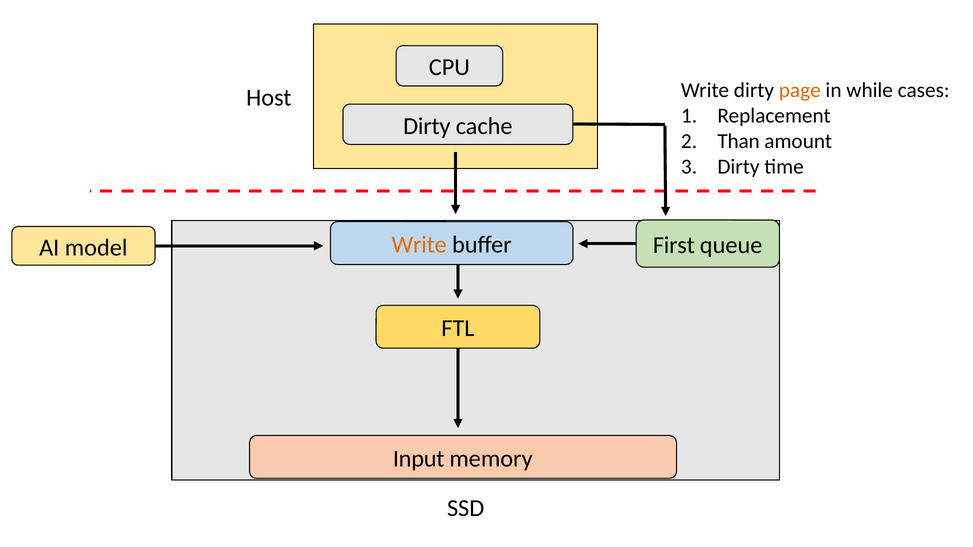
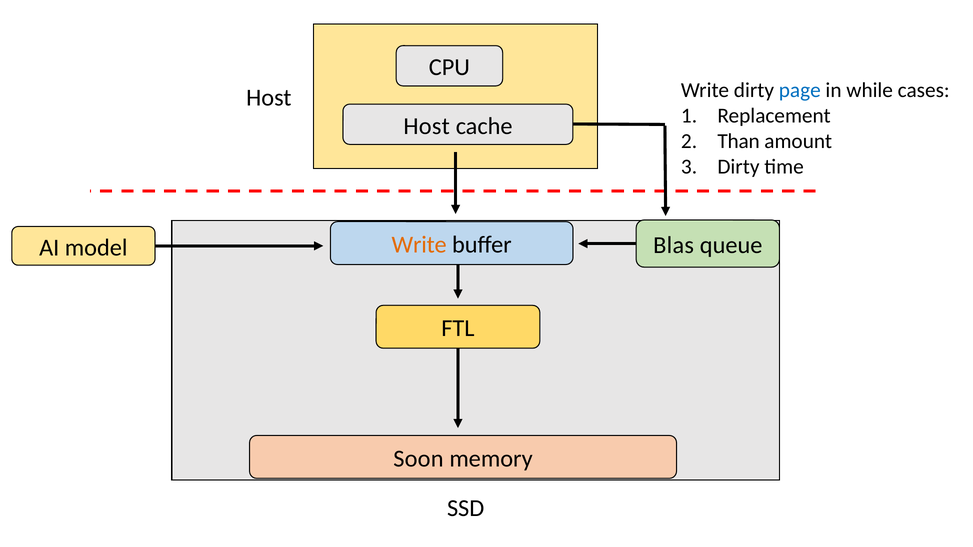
page colour: orange -> blue
Dirty at (427, 126): Dirty -> Host
First: First -> Blas
Input: Input -> Soon
